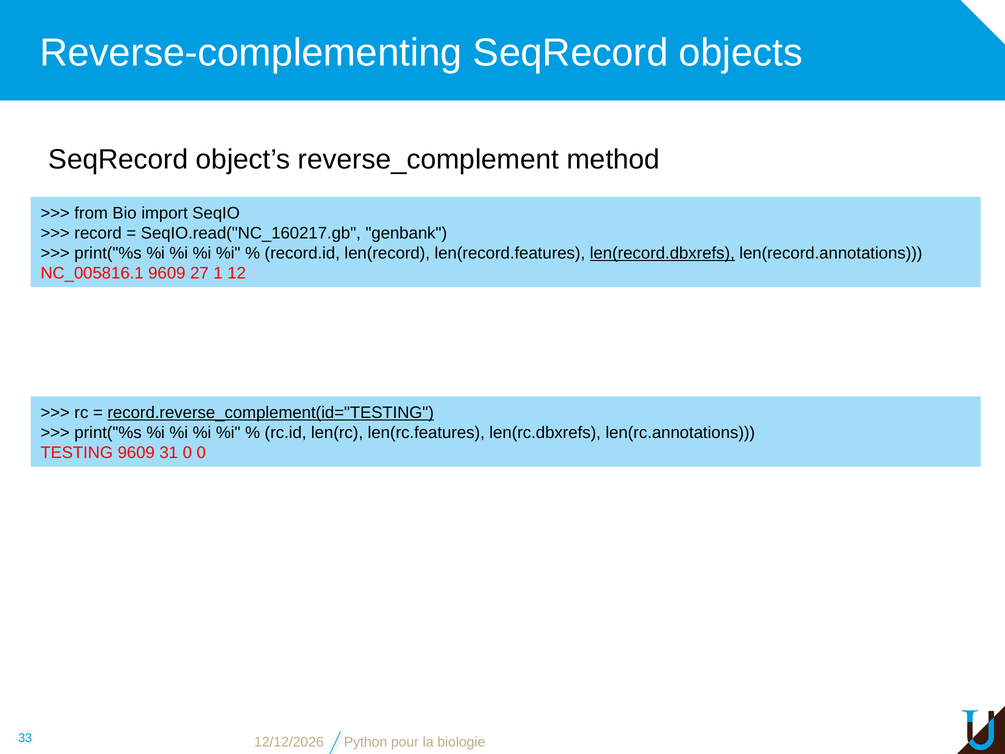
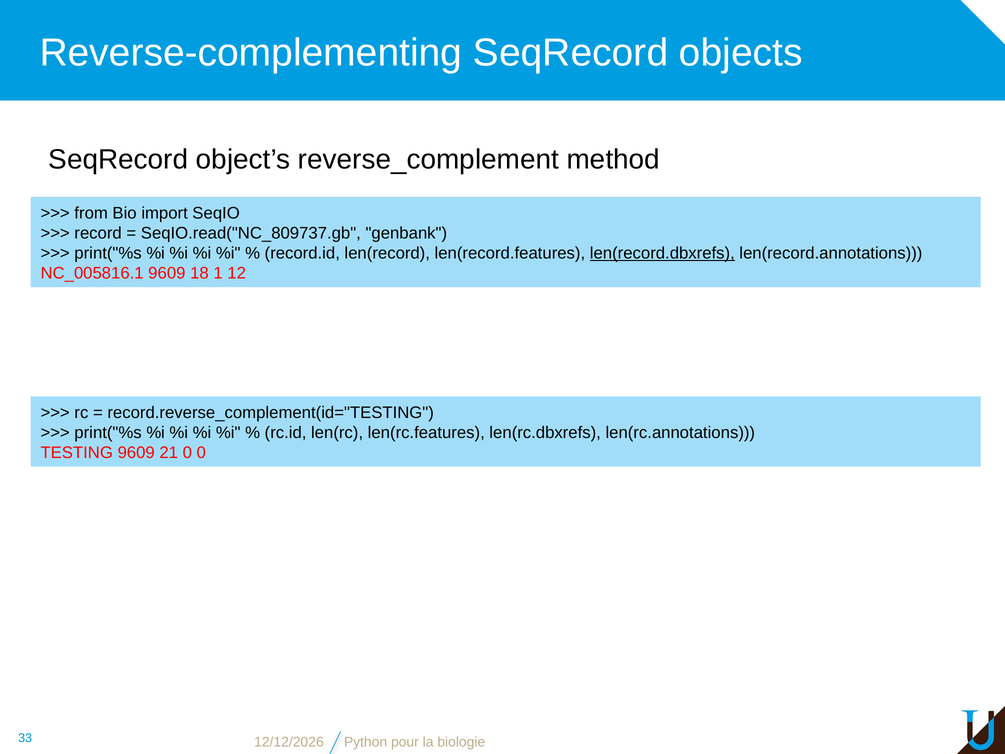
SeqIO.read("NC_160217.gb: SeqIO.read("NC_160217.gb -> SeqIO.read("NC_809737.gb
27: 27 -> 18
record.reverse_complement(id="TESTING underline: present -> none
31: 31 -> 21
